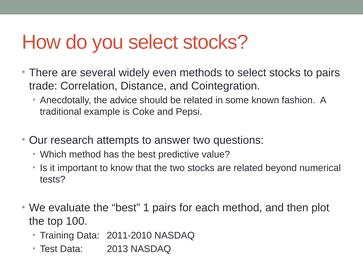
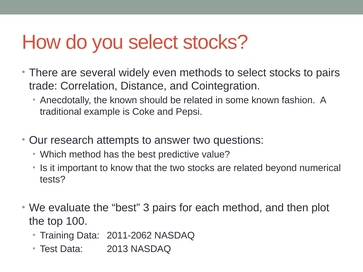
the advice: advice -> known
1: 1 -> 3
2011-2010: 2011-2010 -> 2011-2062
